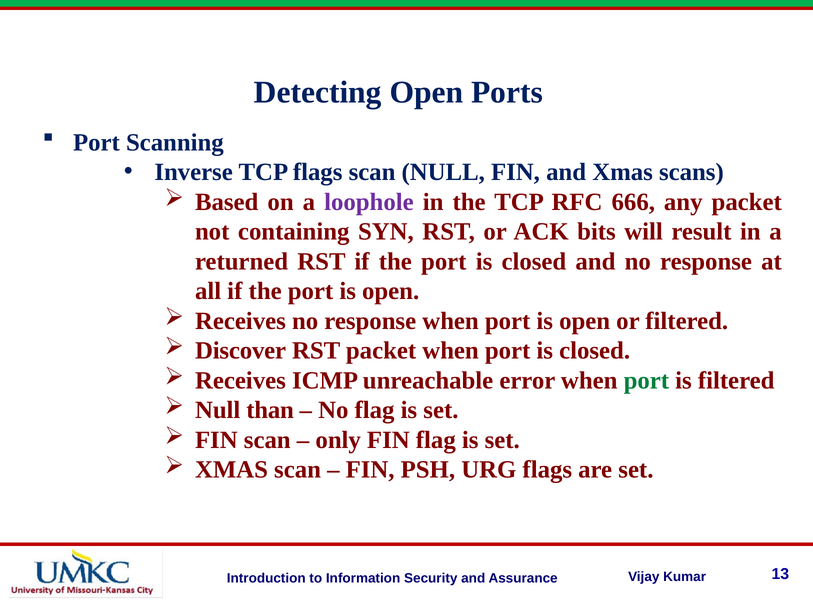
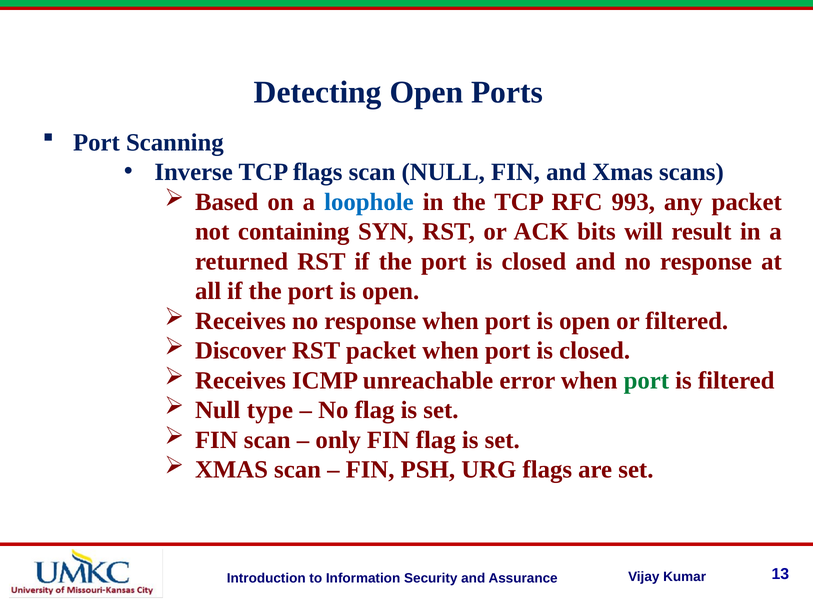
loophole colour: purple -> blue
666: 666 -> 993
than: than -> type
